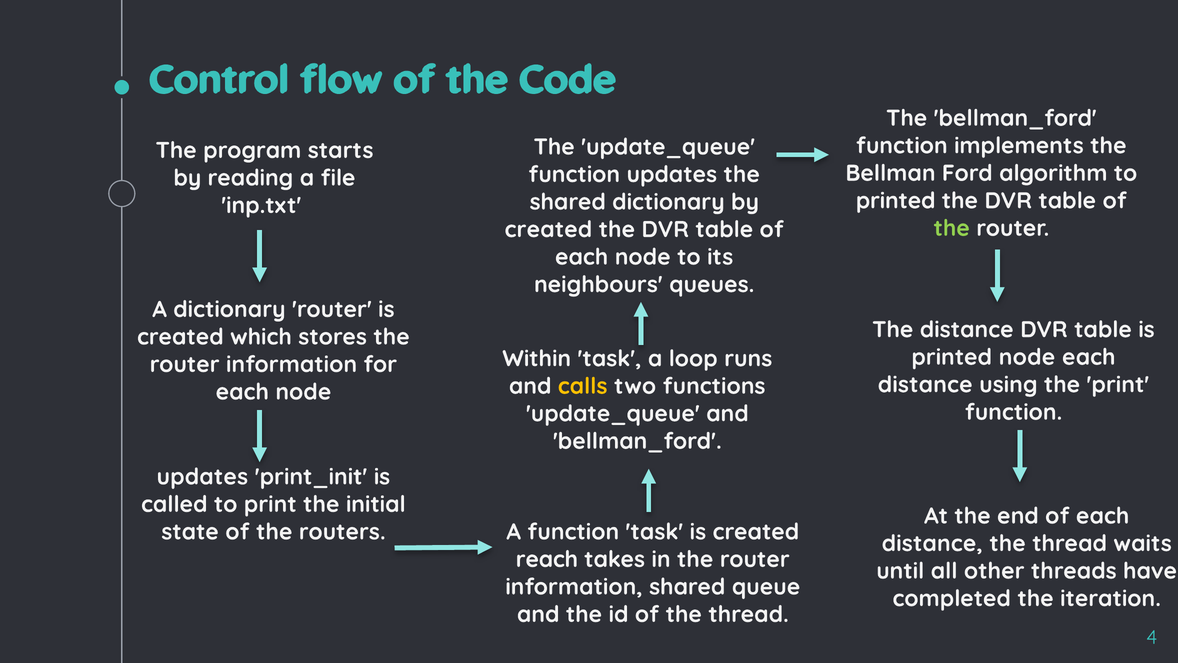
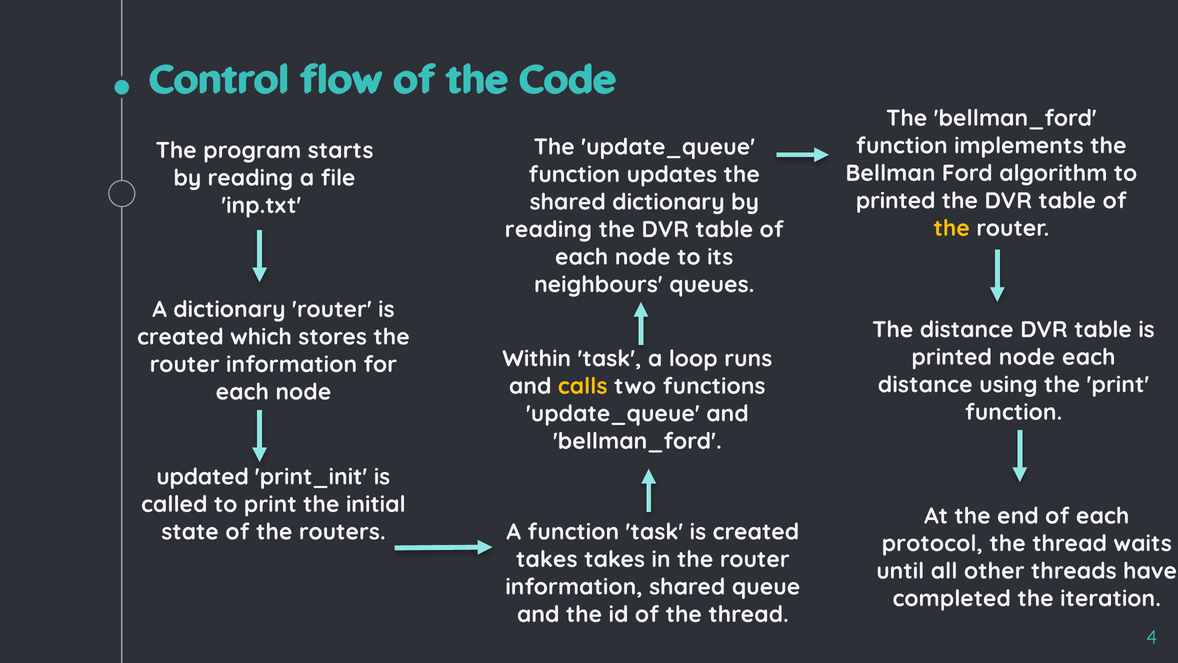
the at (952, 228) colour: light green -> yellow
created at (548, 229): created -> reading
updates at (202, 477): updates -> updated
distance at (932, 543): distance -> protocol
reach at (547, 559): reach -> takes
